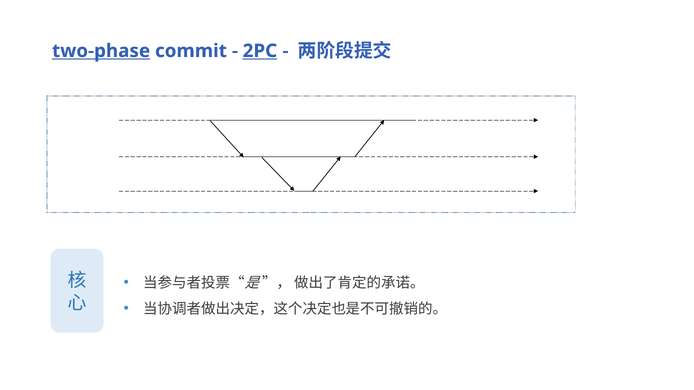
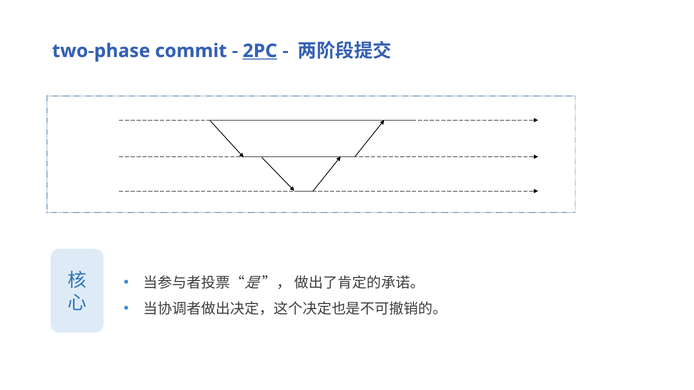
two-phase underline: present -> none
